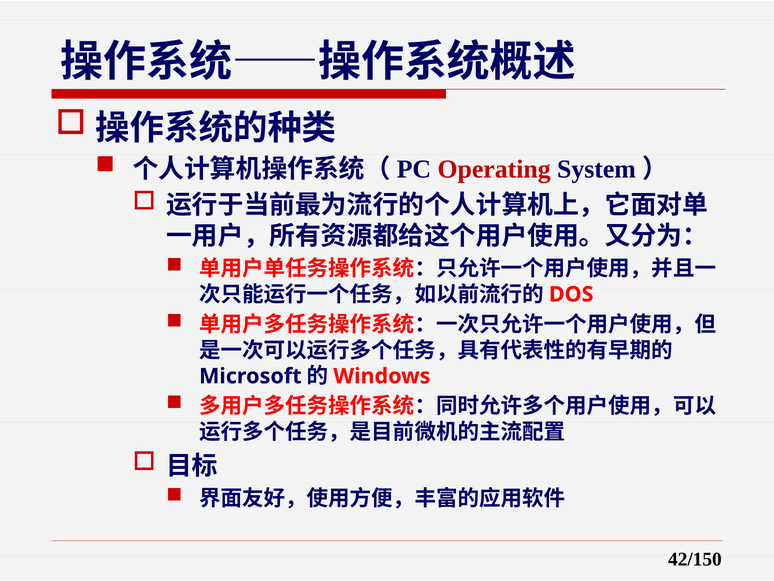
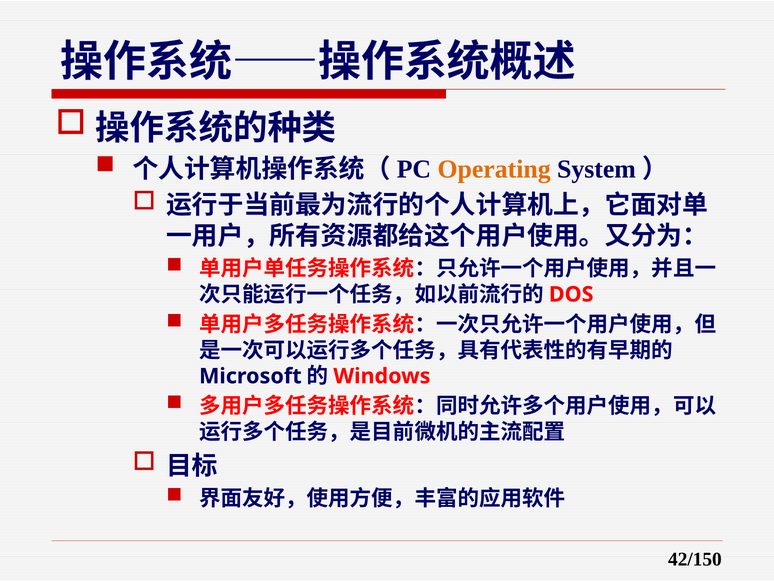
Operating colour: red -> orange
